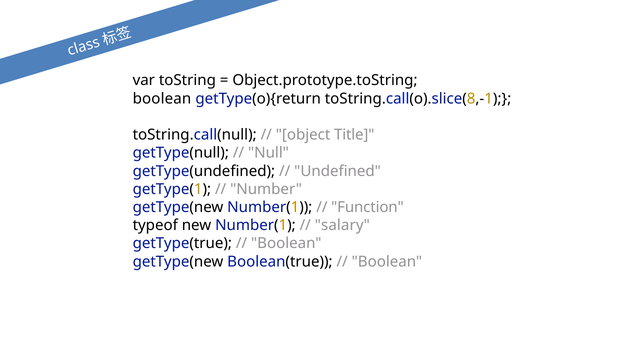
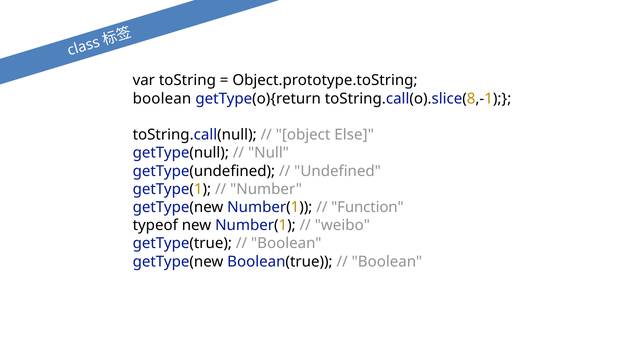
Title: Title -> Else
salary: salary -> weibo
